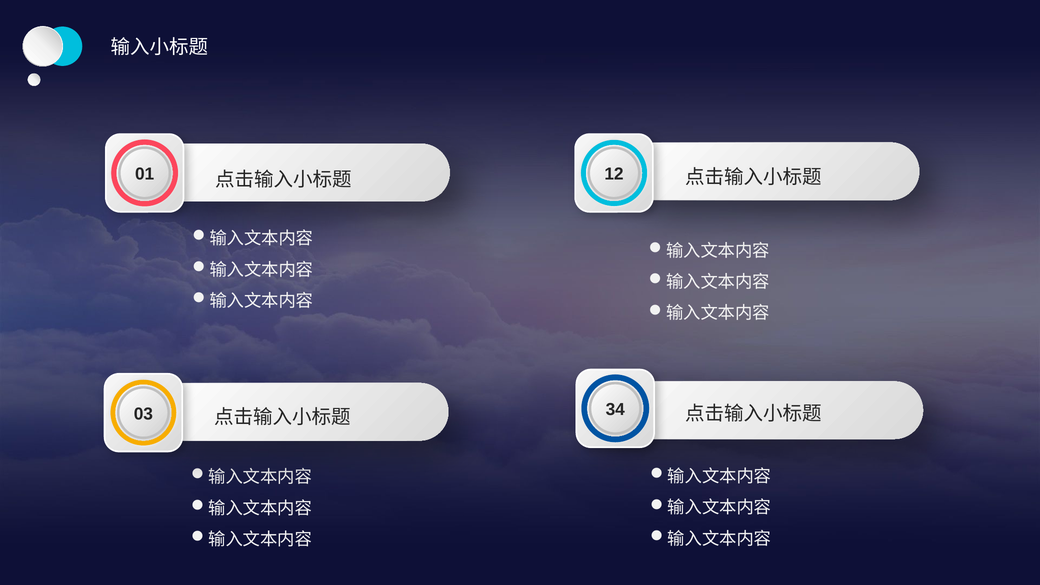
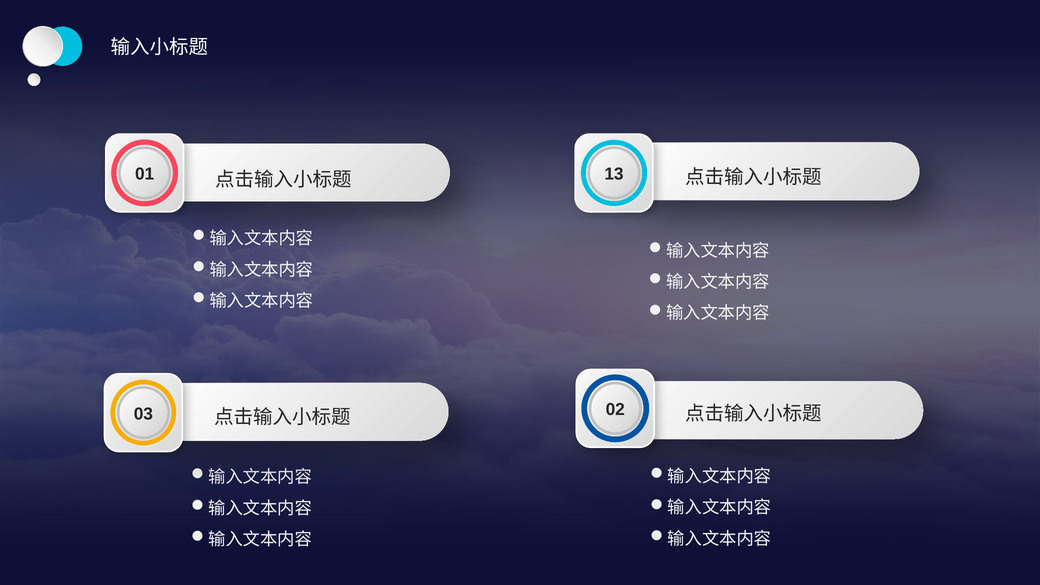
12: 12 -> 13
34: 34 -> 02
